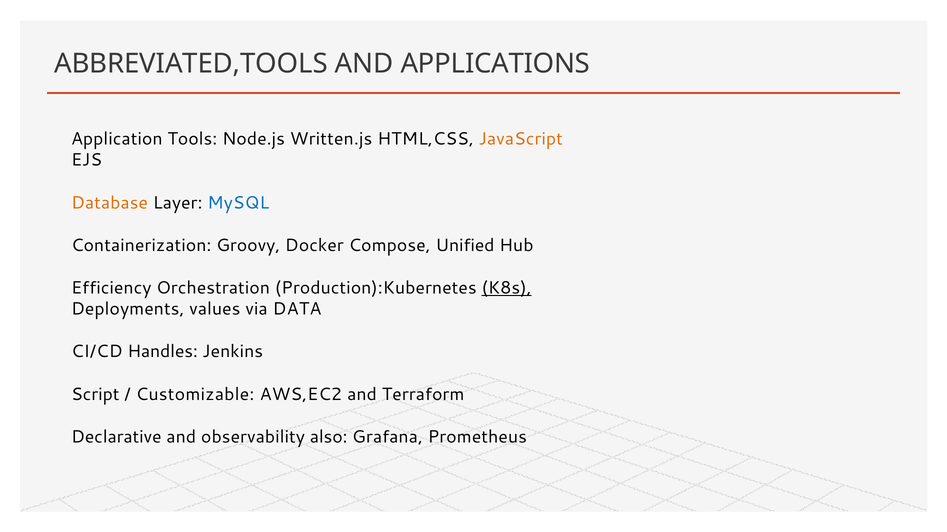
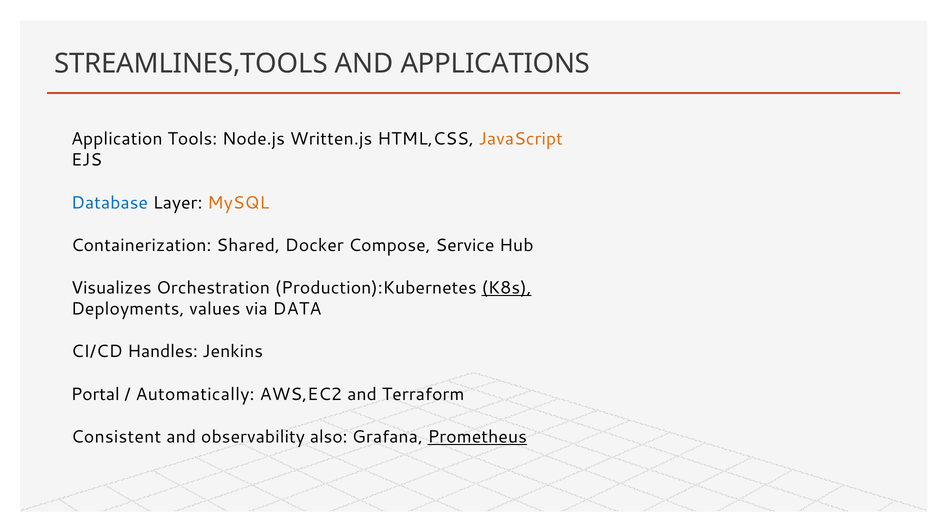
ABBREVIATED,TOOLS: ABBREVIATED,TOOLS -> STREAMLINES,TOOLS
Database colour: orange -> blue
MySQL colour: blue -> orange
Groovy: Groovy -> Shared
Unified: Unified -> Service
Efficiency: Efficiency -> Visualizes
Script: Script -> Portal
Customizable: Customizable -> Automatically
Declarative: Declarative -> Consistent
Prometheus underline: none -> present
